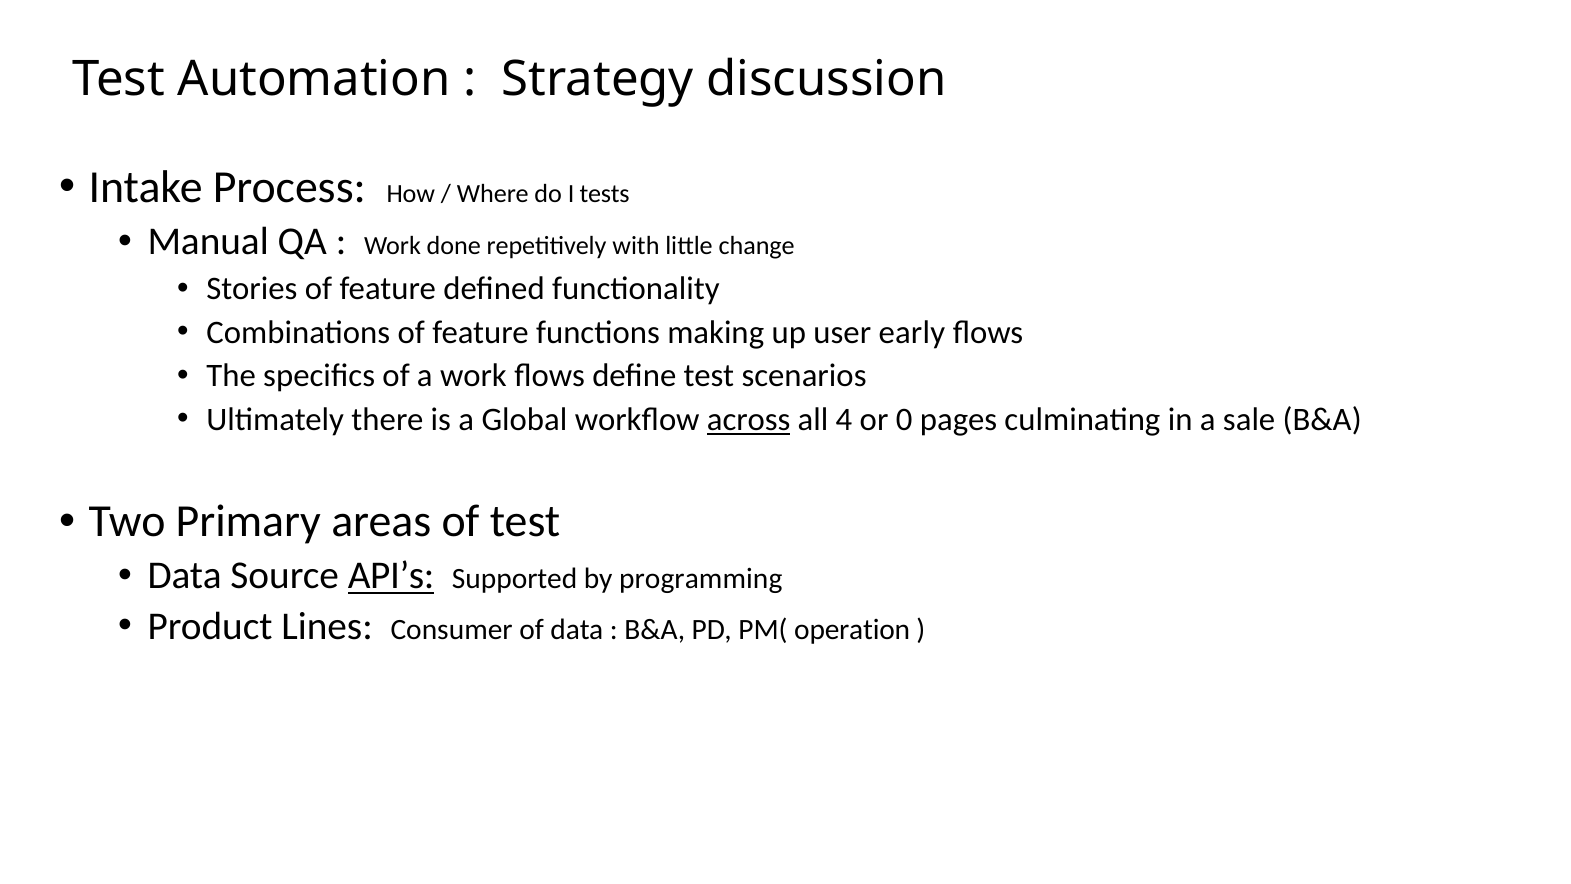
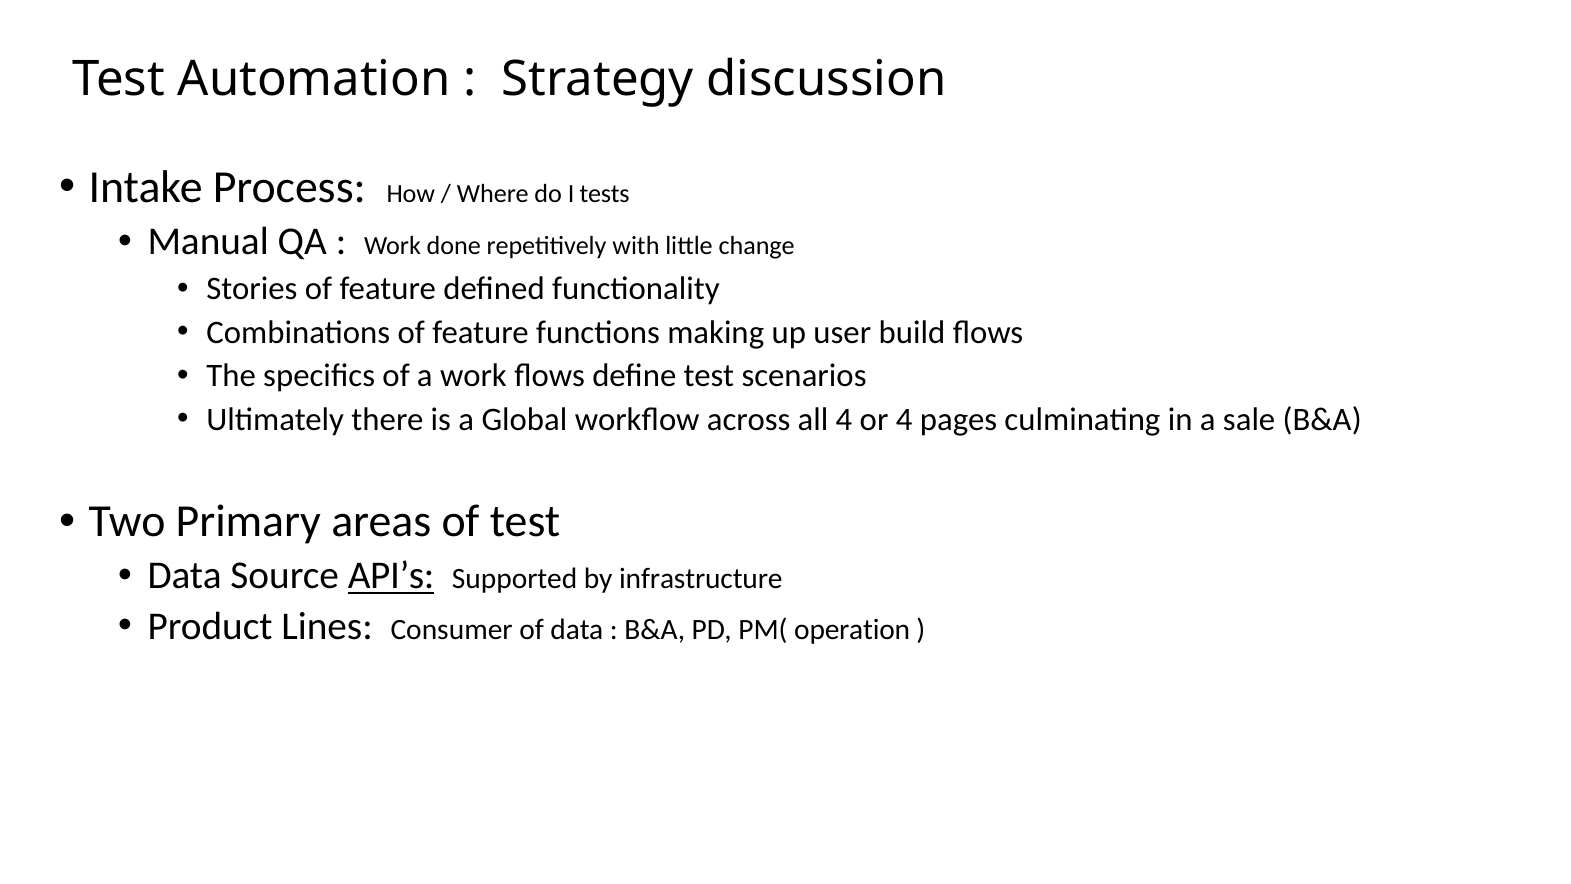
early: early -> build
across underline: present -> none
or 0: 0 -> 4
programming: programming -> infrastructure
